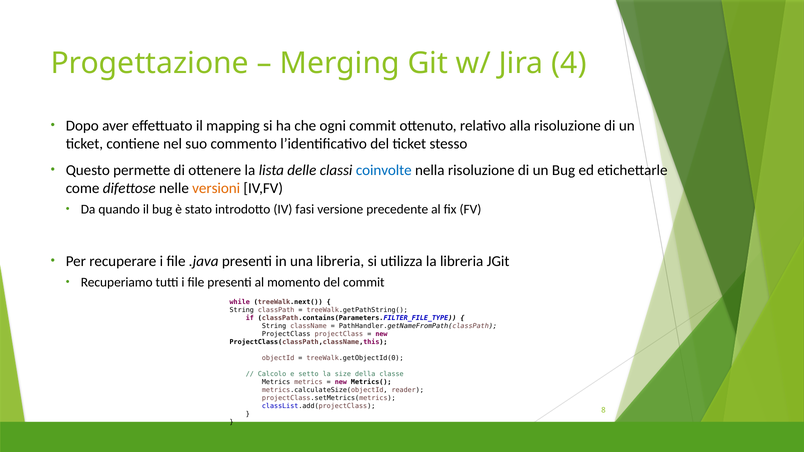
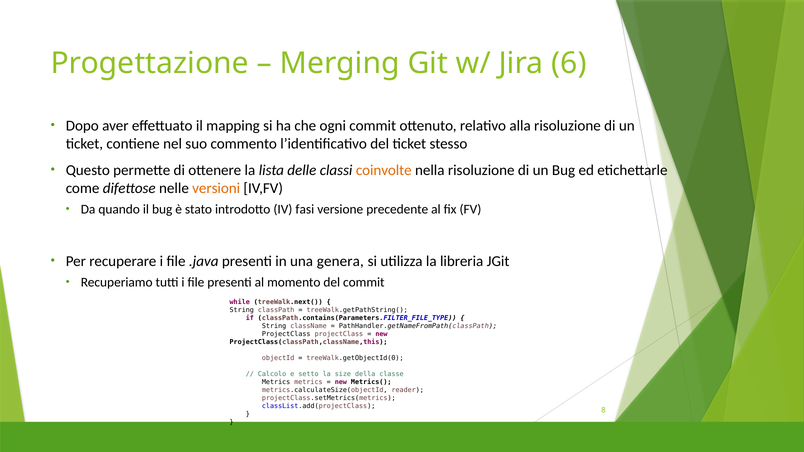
4: 4 -> 6
coinvolte colour: blue -> orange
una libreria: libreria -> genera
